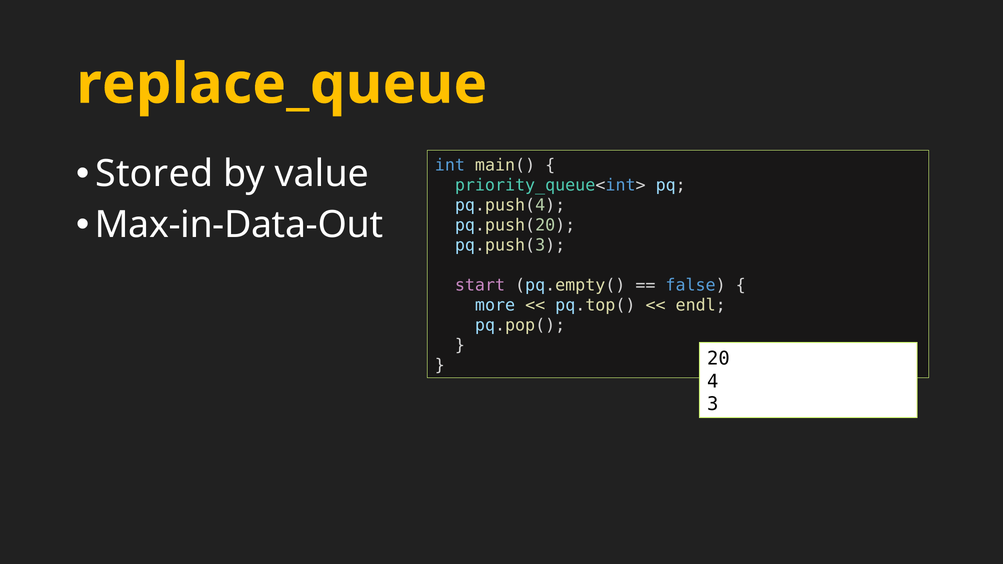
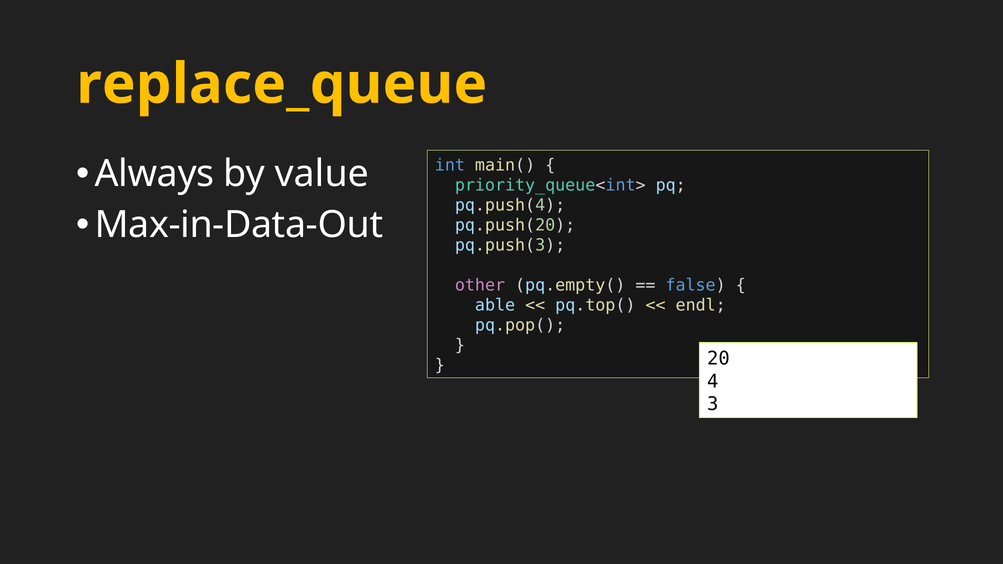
Stored: Stored -> Always
start: start -> other
more: more -> able
